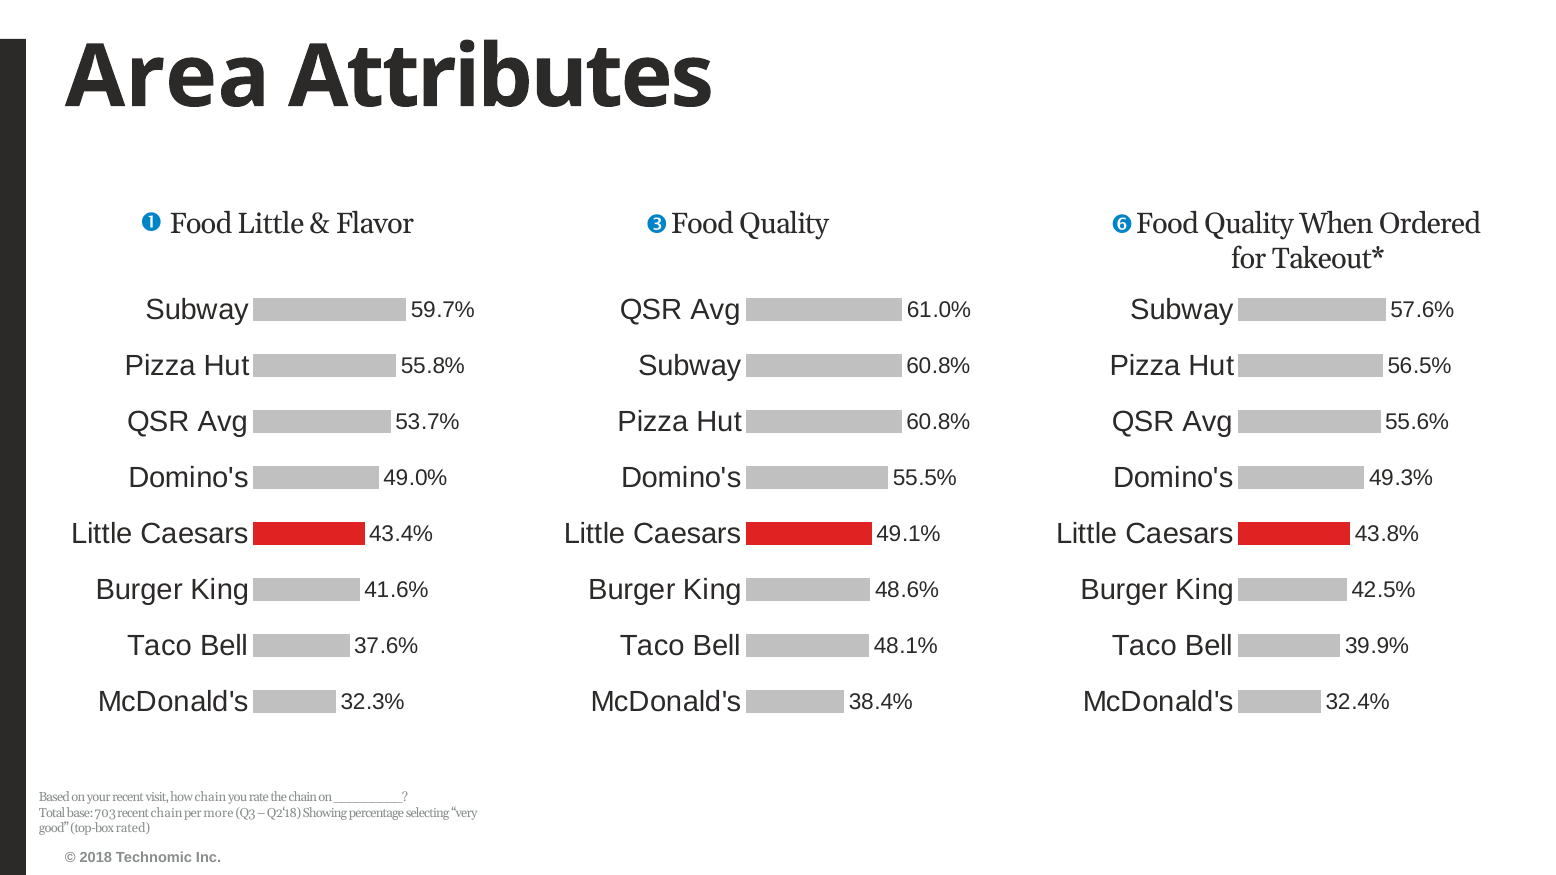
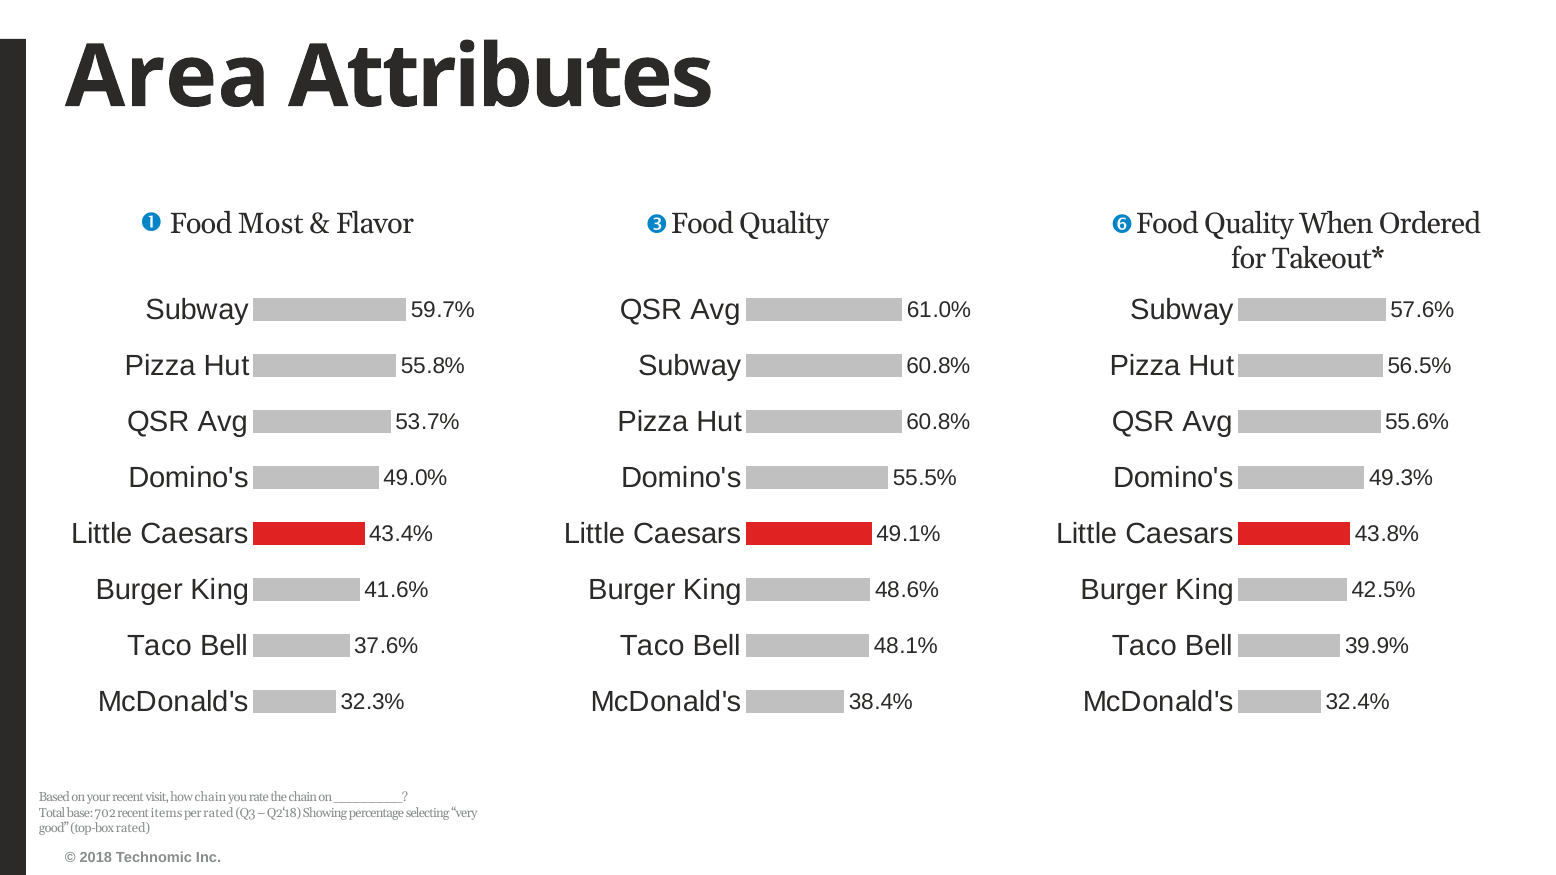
Food Little: Little -> Most
703: 703 -> 702
recent chain: chain -> items
per more: more -> rated
